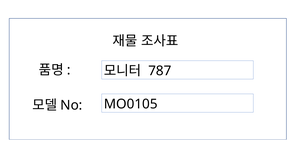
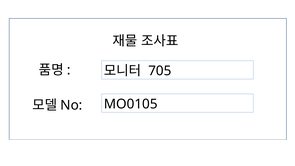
787: 787 -> 705
